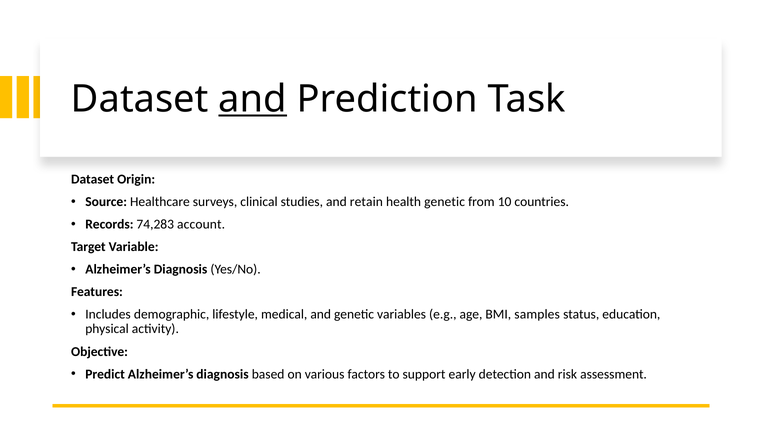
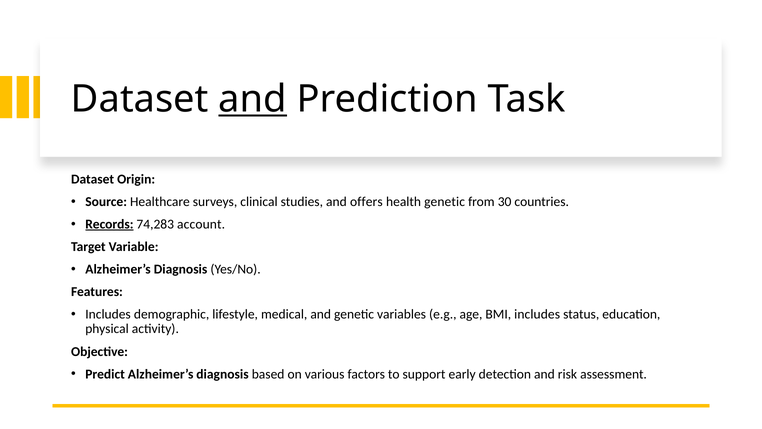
retain: retain -> offers
10: 10 -> 30
Records underline: none -> present
BMI samples: samples -> includes
